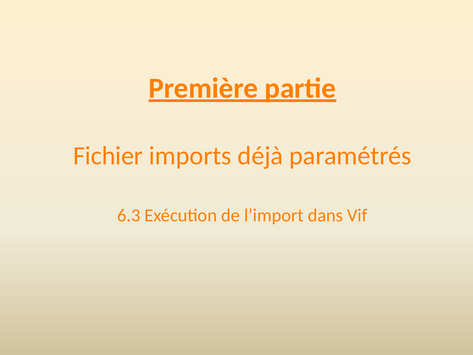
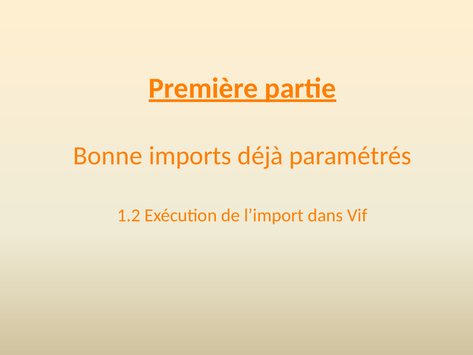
Fichier: Fichier -> Bonne
6.3: 6.3 -> 1.2
